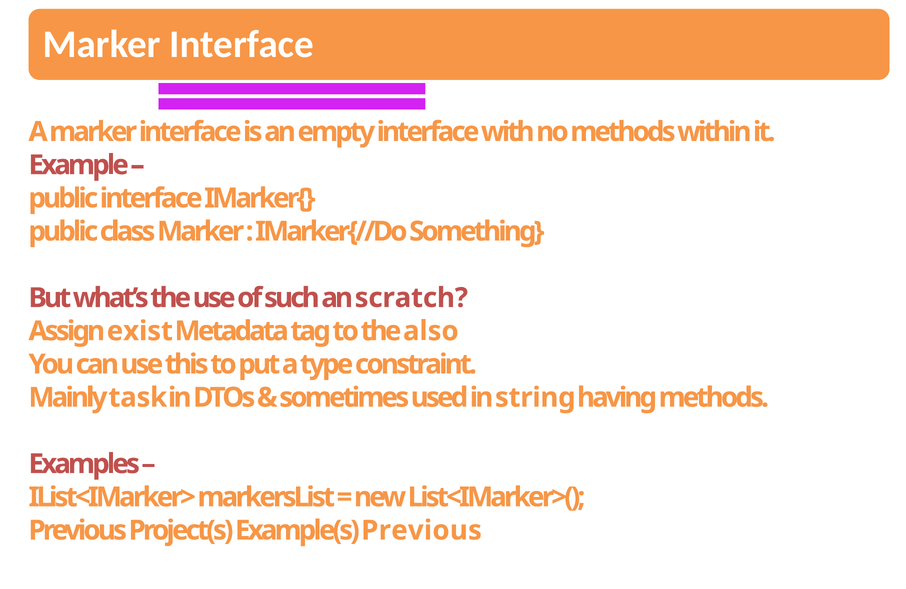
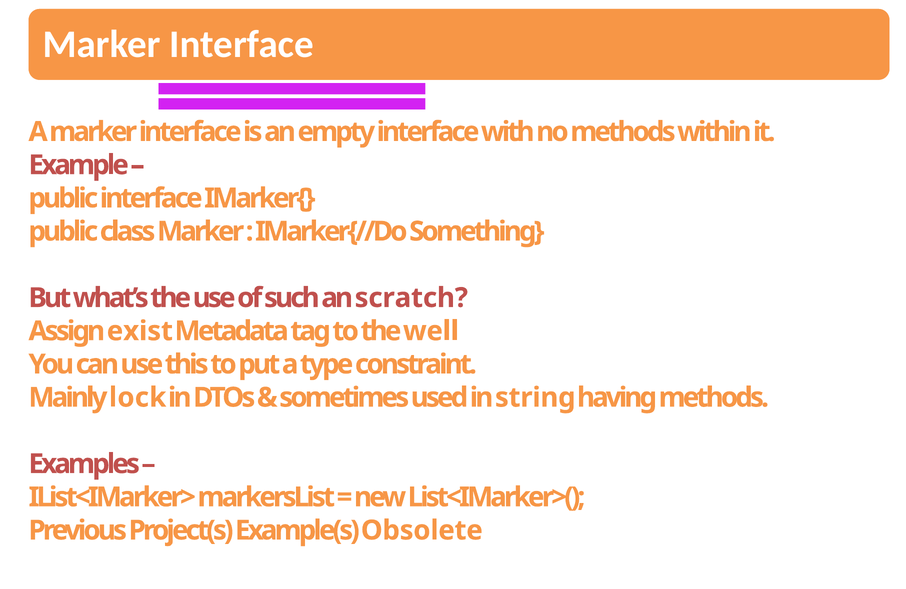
also: also -> well
task: task -> lock
Example(s Previous: Previous -> Obsolete
